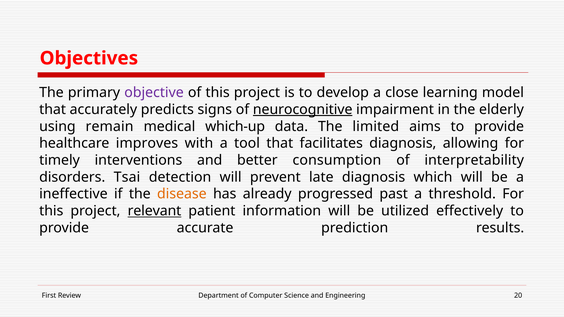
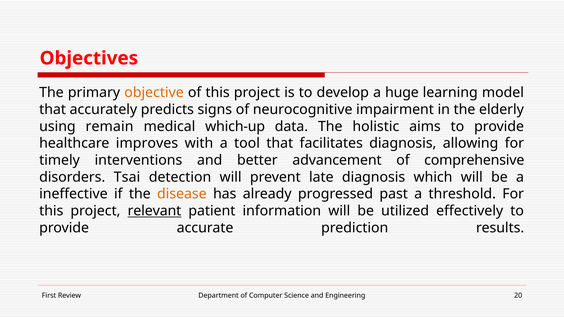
objective colour: purple -> orange
close: close -> huge
neurocognitive underline: present -> none
limited: limited -> holistic
consumption: consumption -> advancement
interpretability: interpretability -> comprehensive
